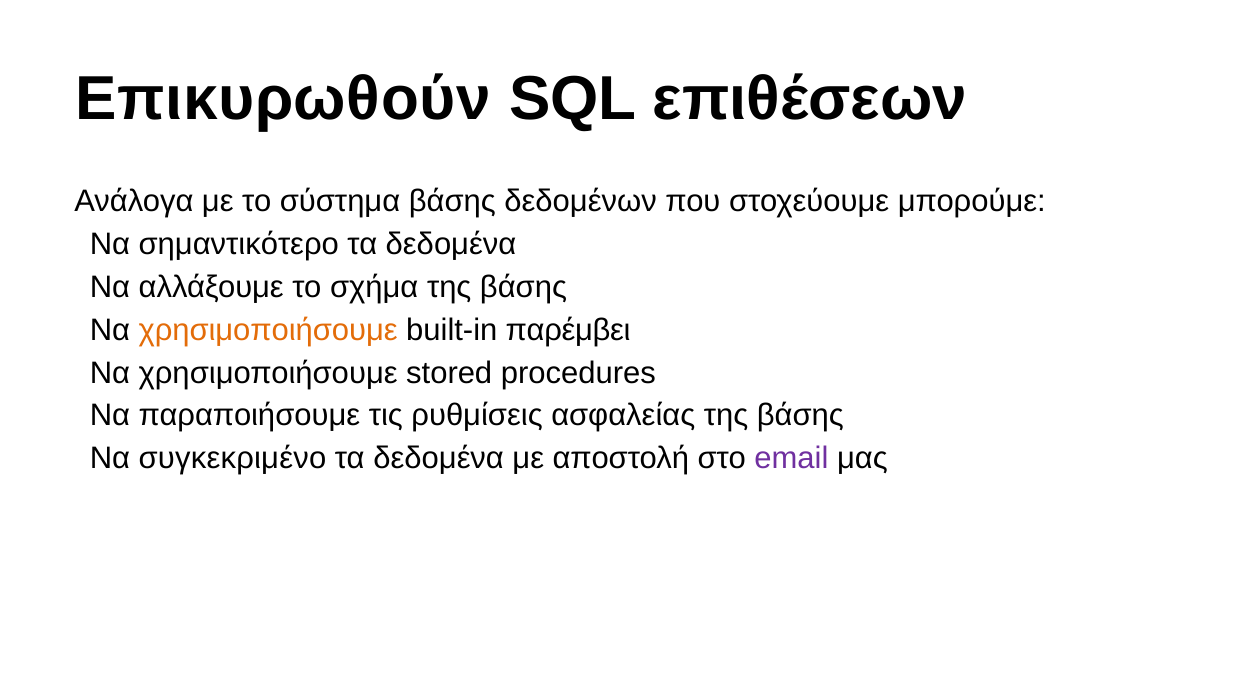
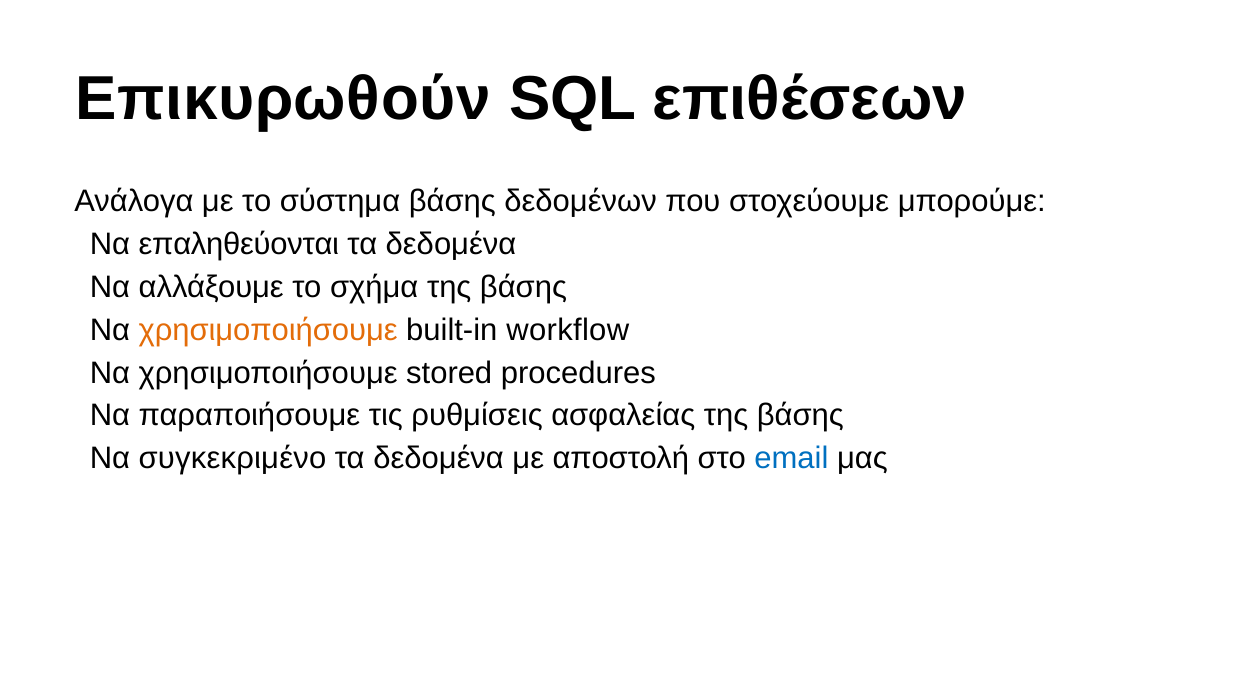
σημαντικότερο: σημαντικότερο -> επαληθεύονται
παρέμβει: παρέμβει -> workflow
email colour: purple -> blue
